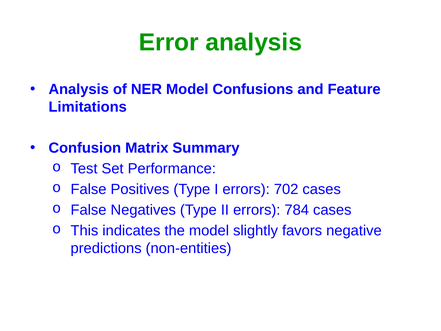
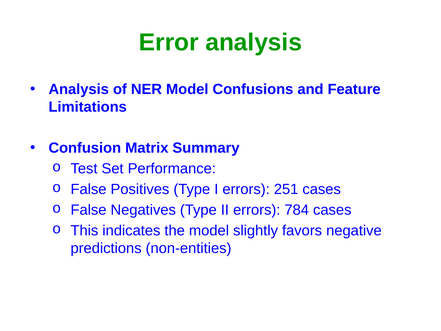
702: 702 -> 251
